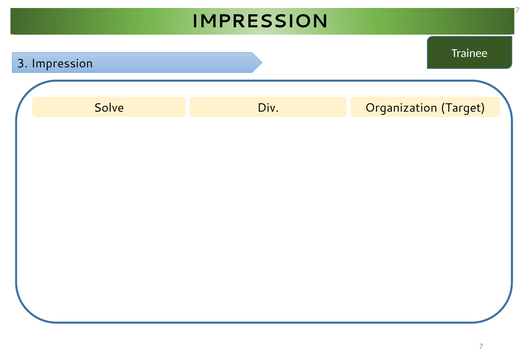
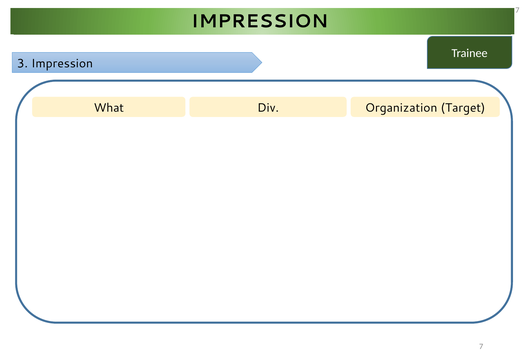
Solve: Solve -> What
